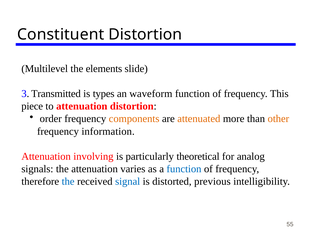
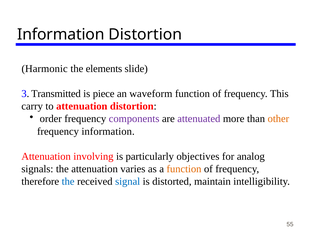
Constituent at (61, 35): Constituent -> Information
Multilevel: Multilevel -> Harmonic
types: types -> piece
piece: piece -> carry
components colour: orange -> purple
attenuated colour: orange -> purple
theoretical: theoretical -> objectives
function at (184, 169) colour: blue -> orange
previous: previous -> maintain
